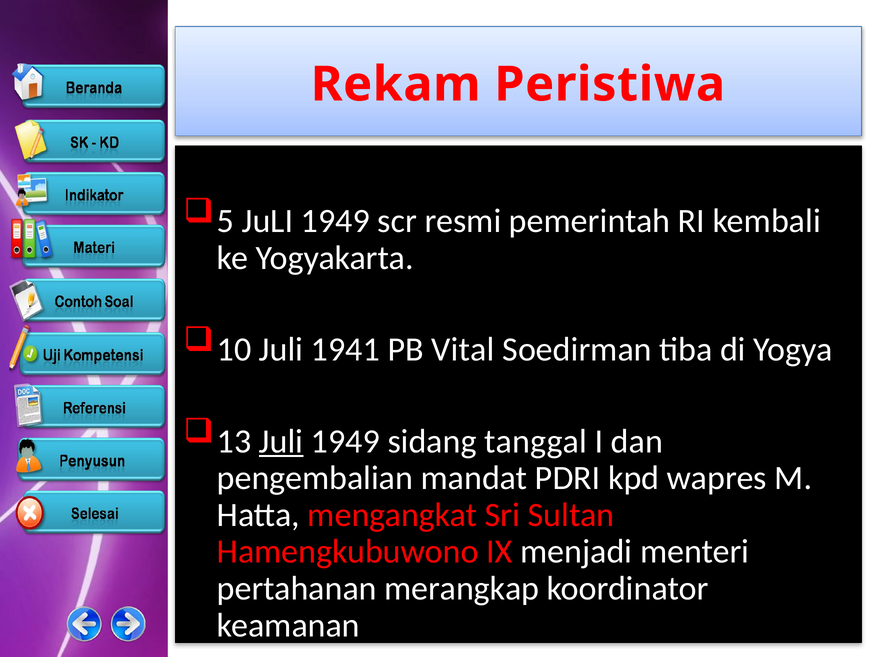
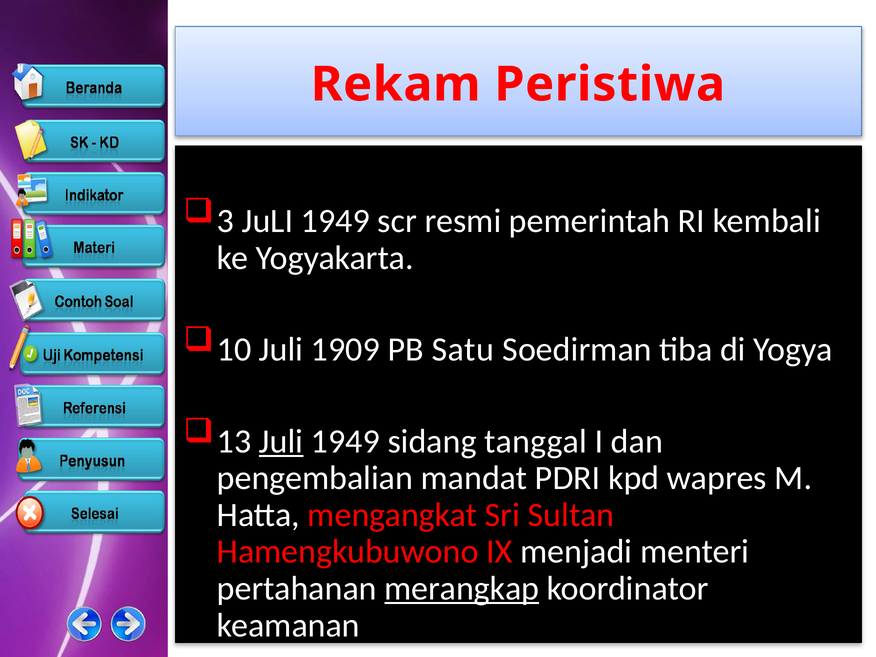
5: 5 -> 3
1941: 1941 -> 1909
Vital: Vital -> Satu
merangkap underline: none -> present
